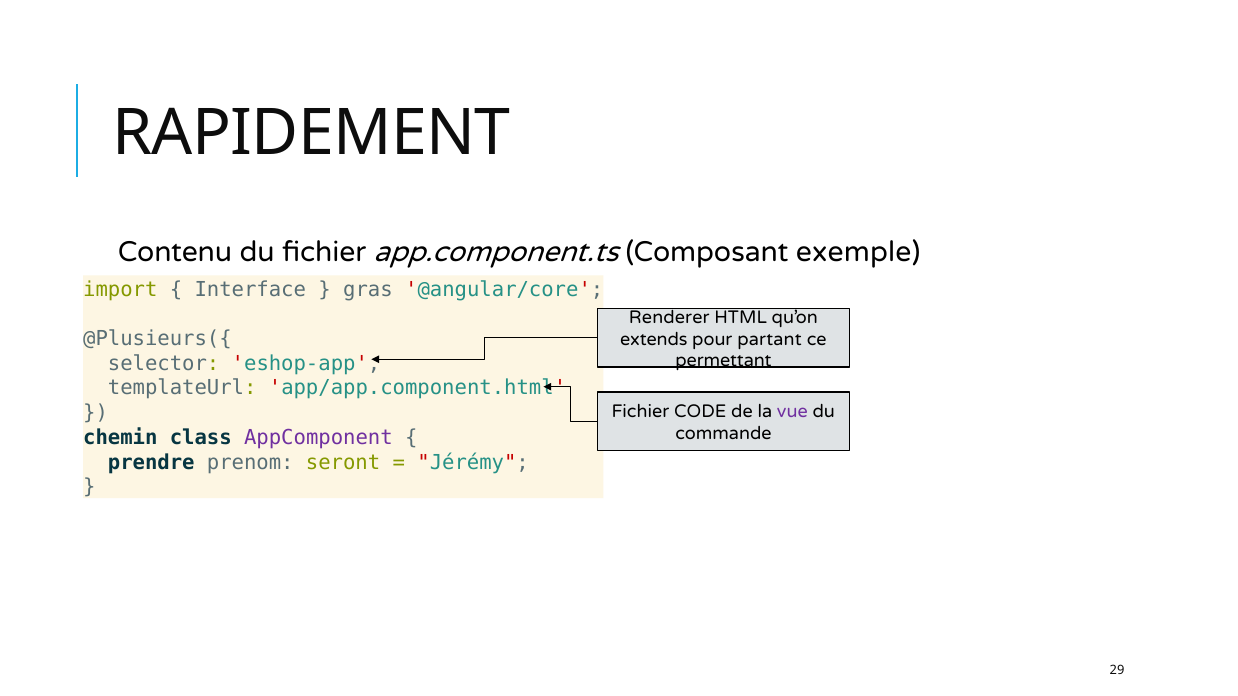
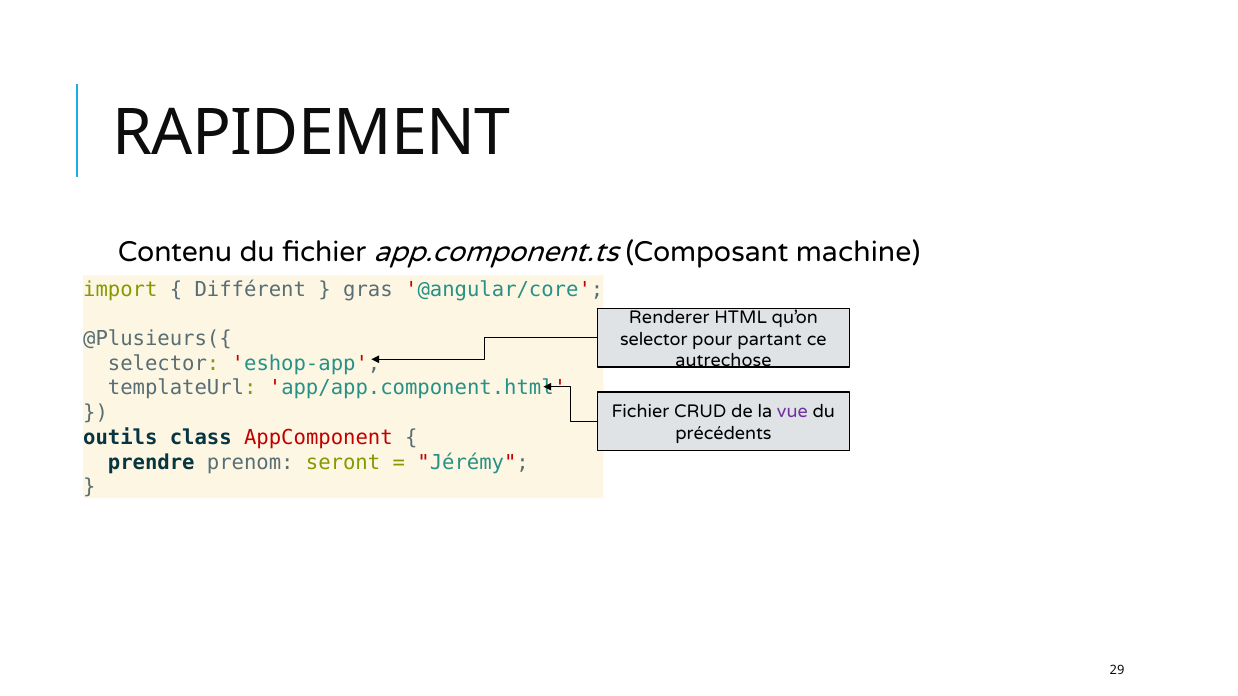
exemple: exemple -> machine
Interface: Interface -> Différent
extends at (654, 339): extends -> selector
permettant: permettant -> autrechose
CODE: CODE -> CRUD
commande: commande -> précédents
chemin: chemin -> outils
AppComponent colour: purple -> red
